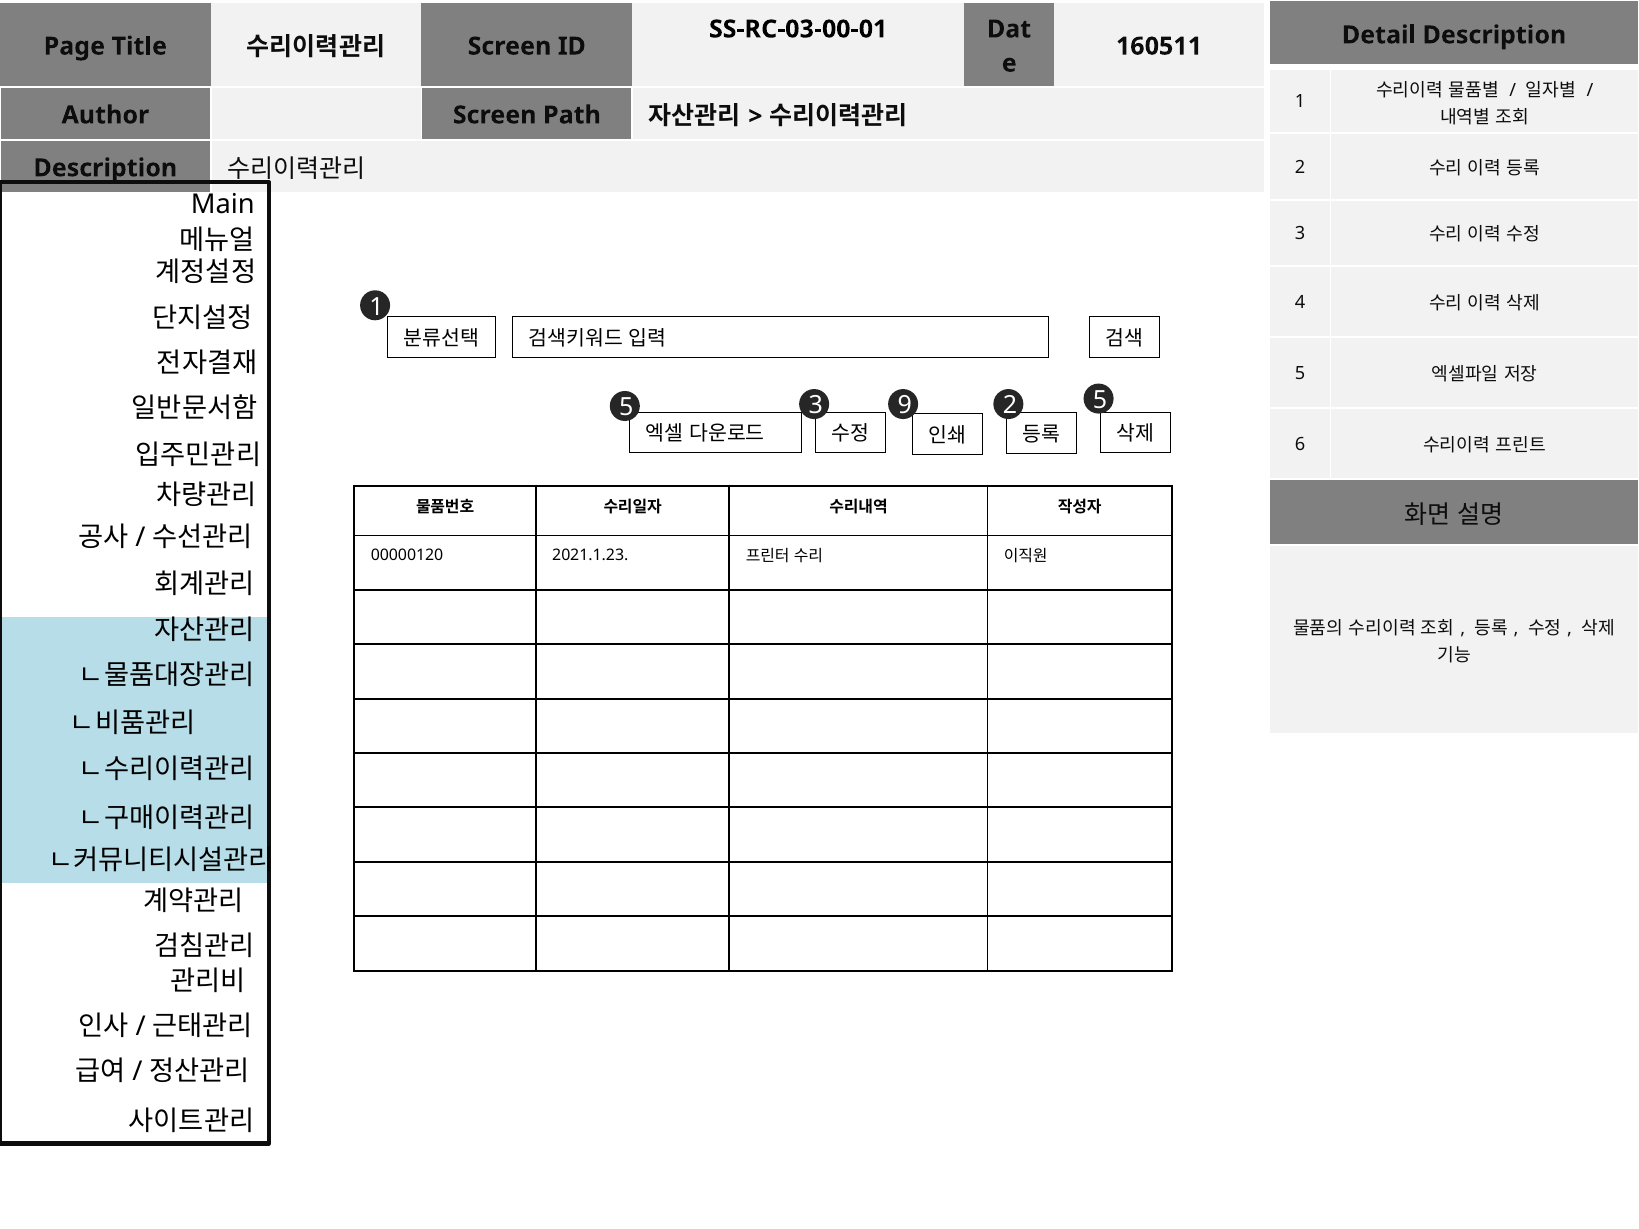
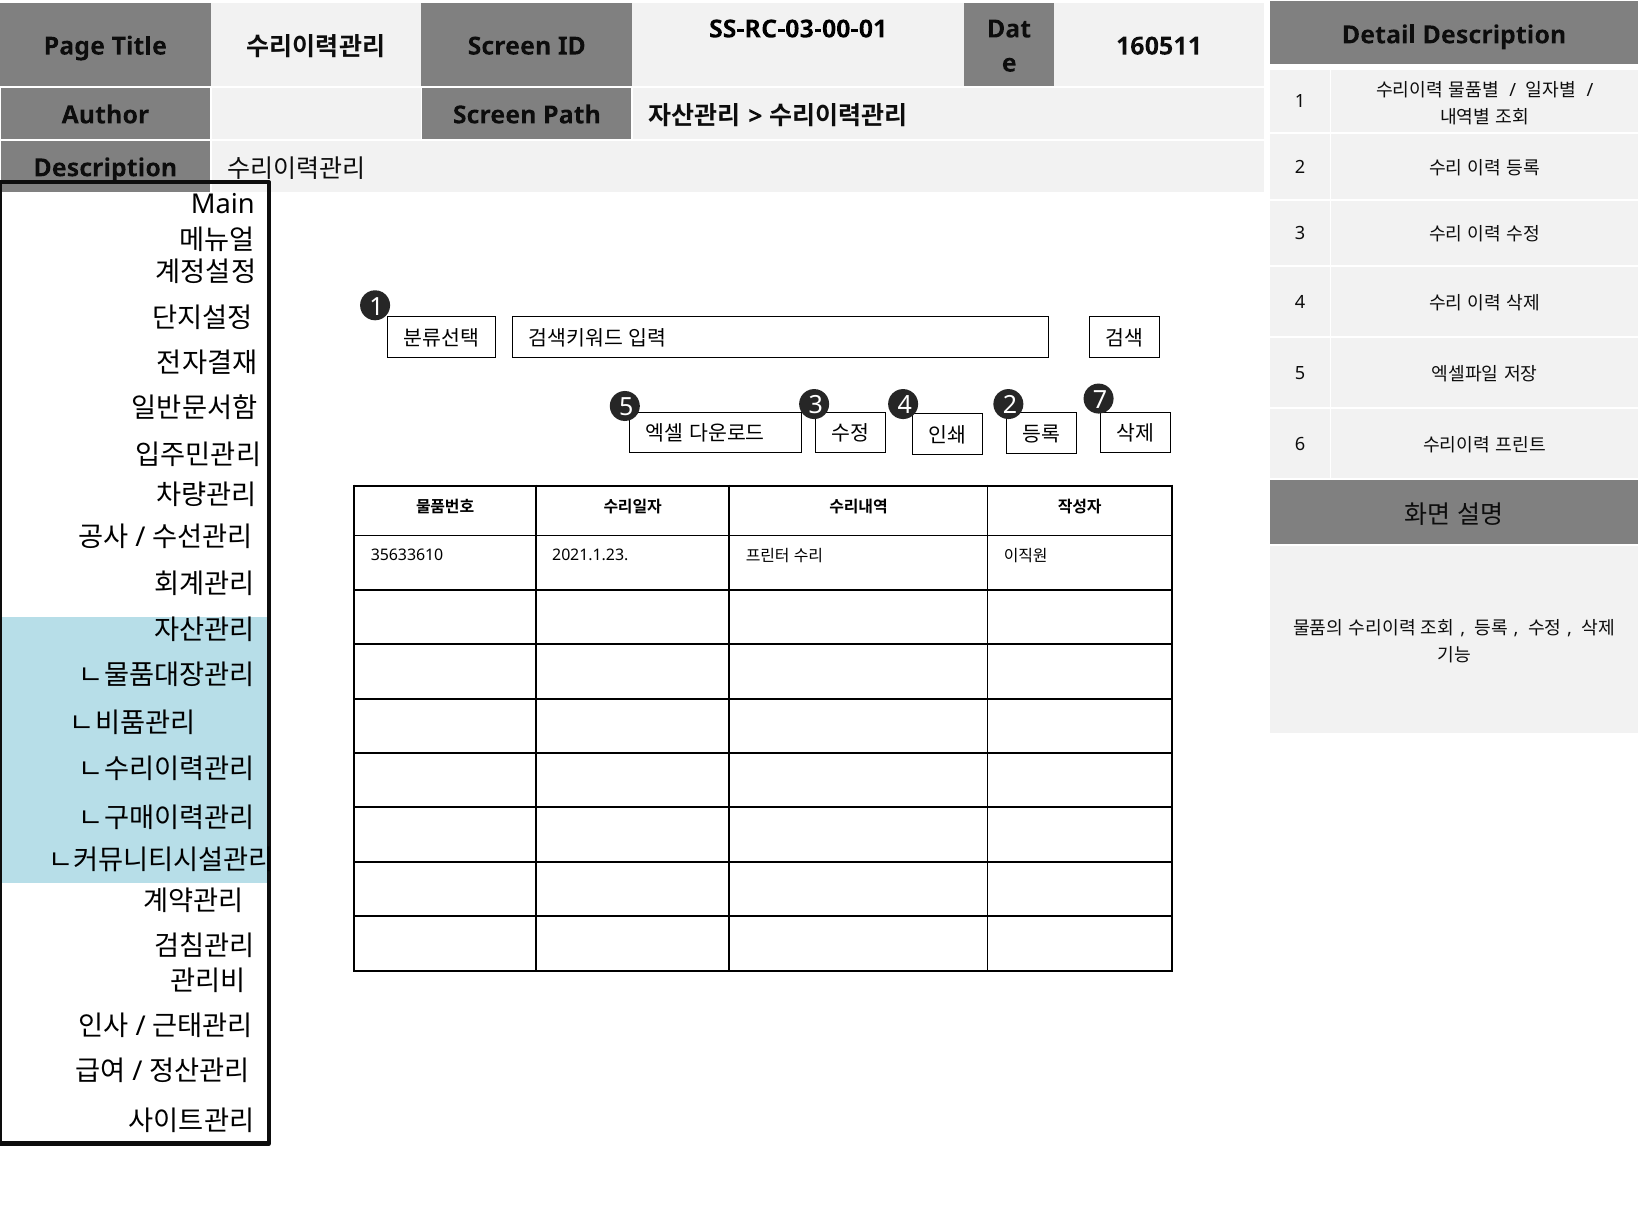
2 5: 5 -> 7
5 9: 9 -> 4
00000120: 00000120 -> 35633610
